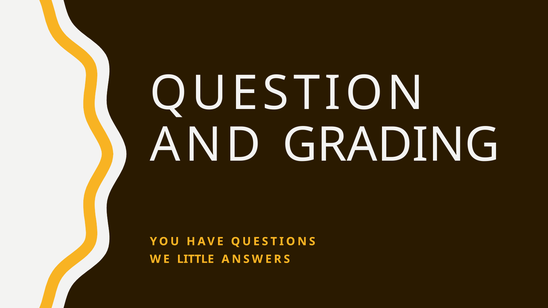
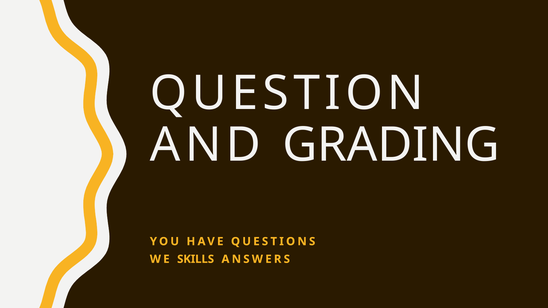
LITTLE: LITTLE -> SKILLS
